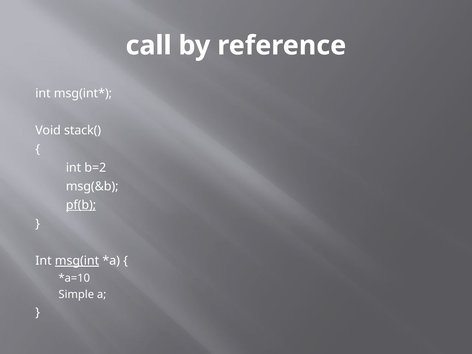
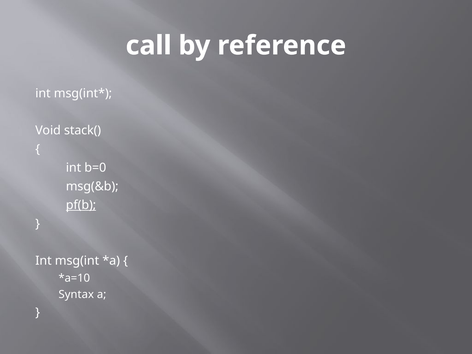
b=2: b=2 -> b=0
msg(int underline: present -> none
Simple: Simple -> Syntax
